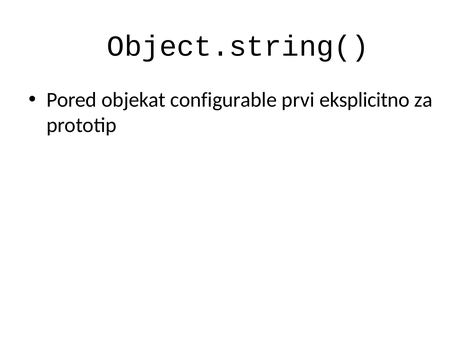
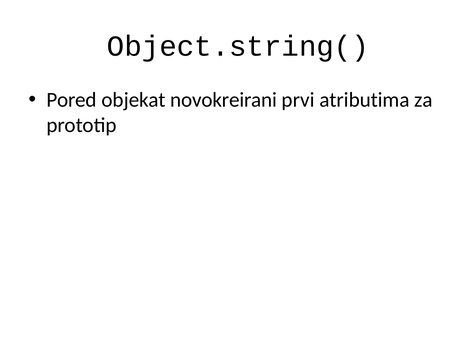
configurable: configurable -> novokreirani
eksplicitno: eksplicitno -> atributima
